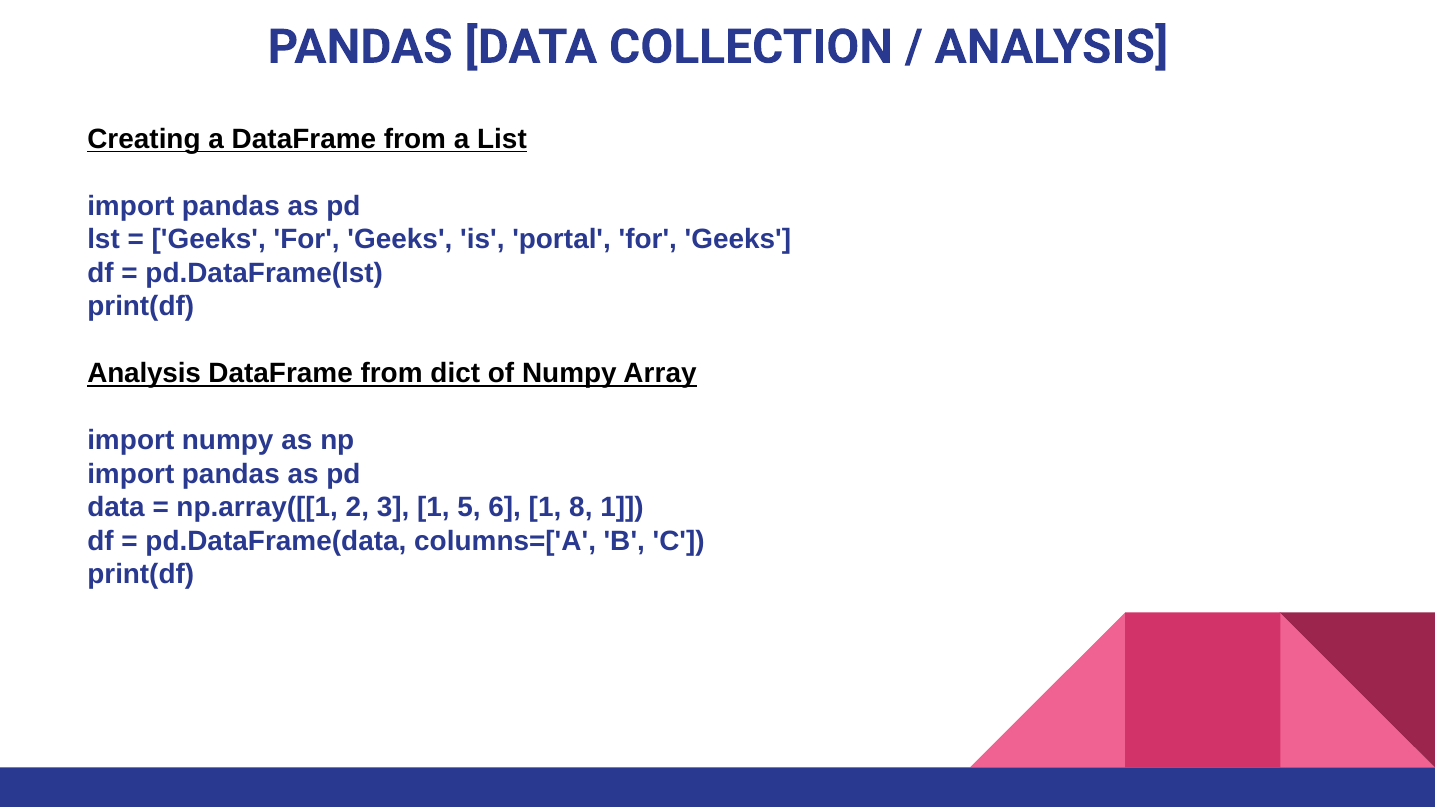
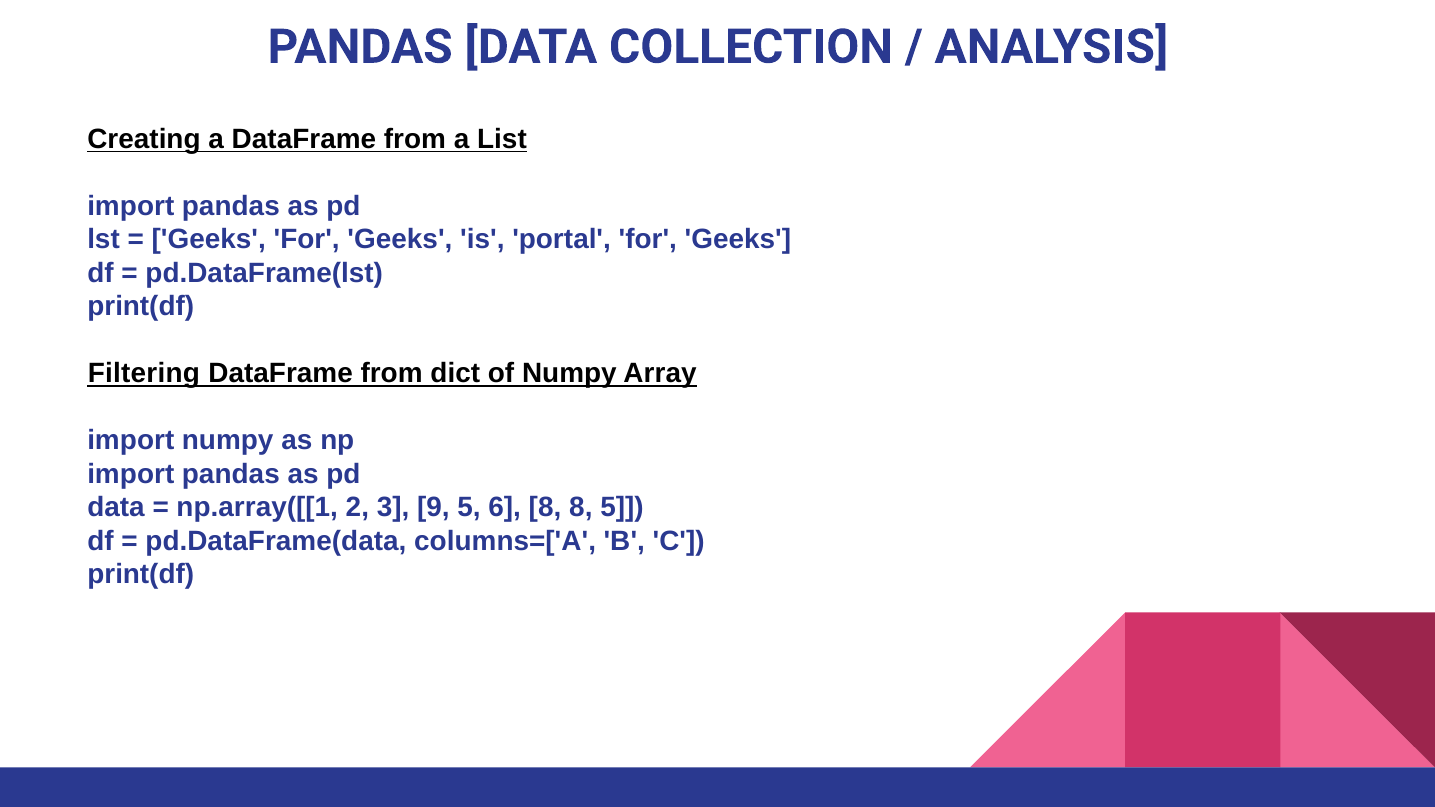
Analysis at (144, 373): Analysis -> Filtering
3 1: 1 -> 9
6 1: 1 -> 8
8 1: 1 -> 5
